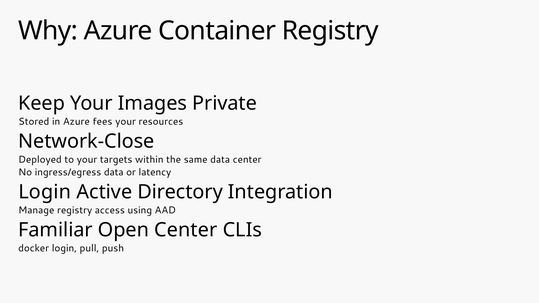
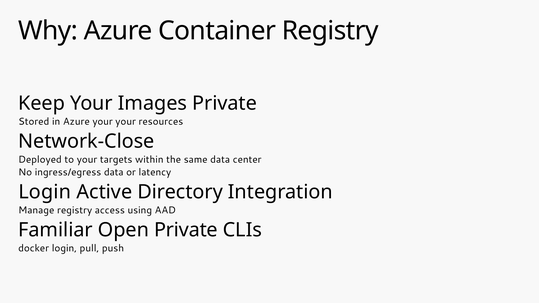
Azure fees: fees -> your
Open Center: Center -> Private
